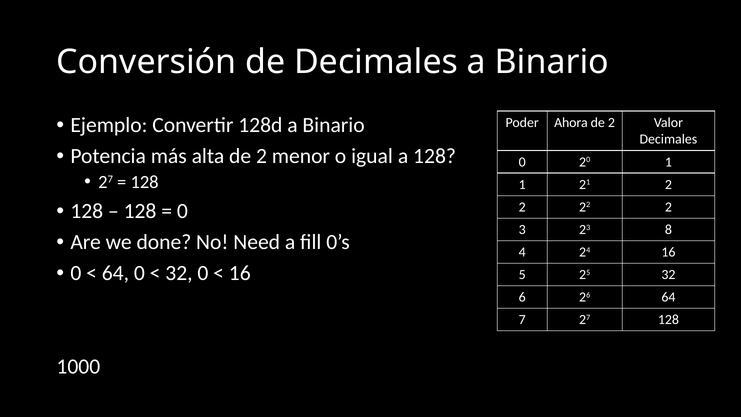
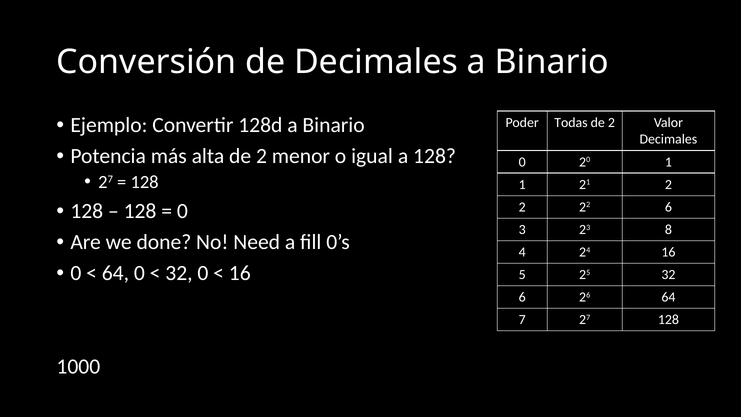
Ahora: Ahora -> Todas
22 2: 2 -> 6
